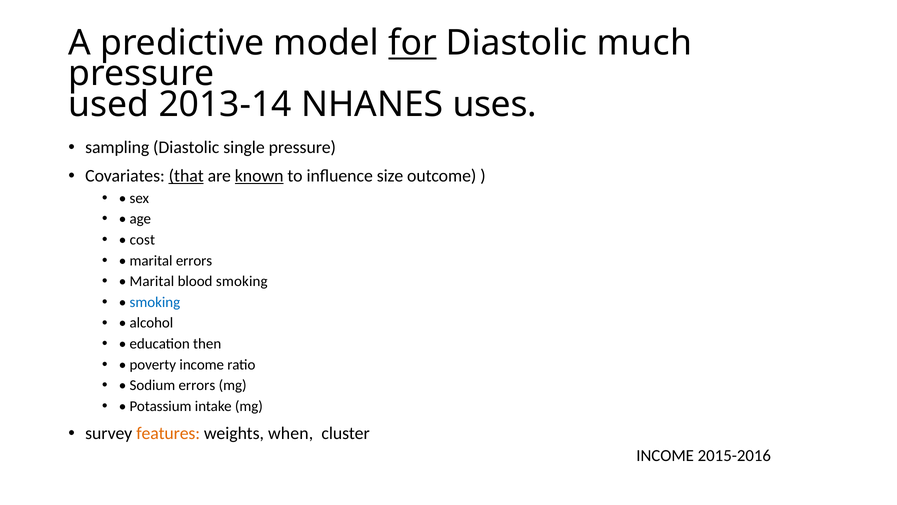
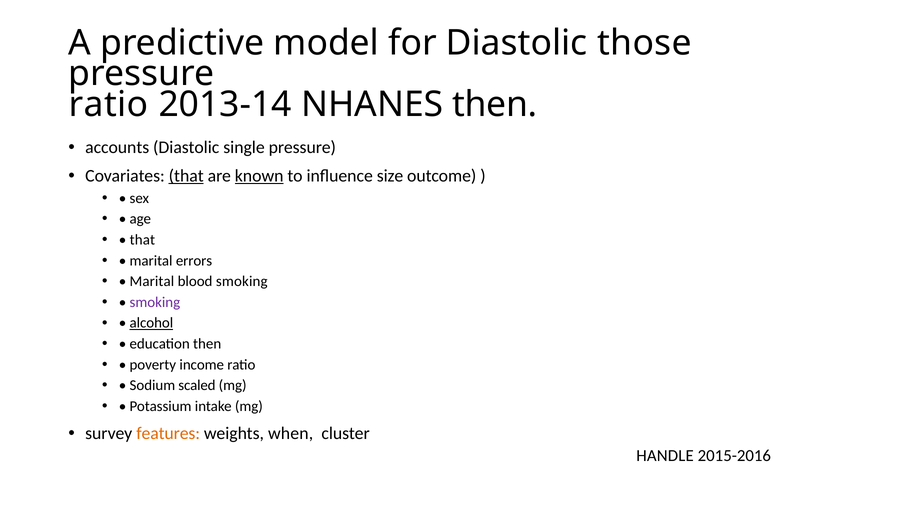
for underline: present -> none
much: much -> those
used at (109, 104): used -> ratio
NHANES uses: uses -> then
sampling: sampling -> accounts
cost at (142, 240): cost -> that
smoking at (155, 302) colour: blue -> purple
alcohol underline: none -> present
Sodium errors: errors -> scaled
INCOME at (665, 455): INCOME -> HANDLE
